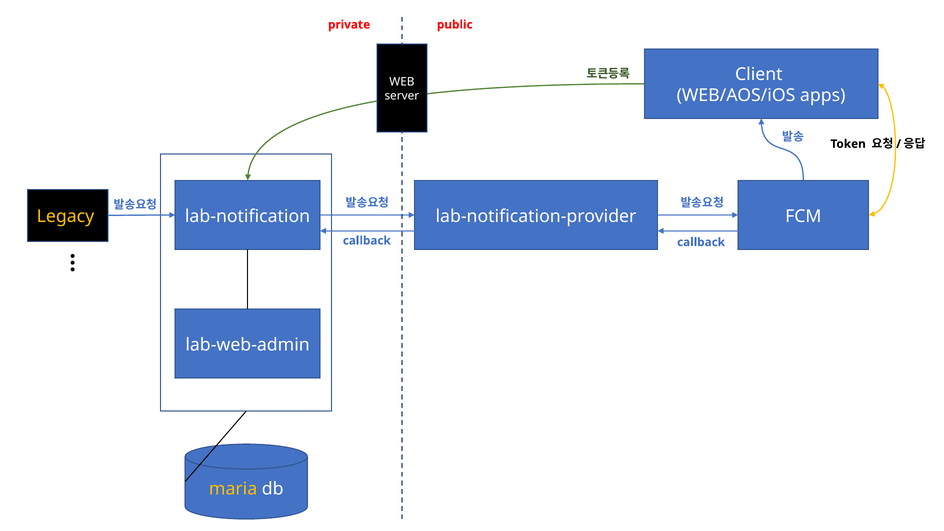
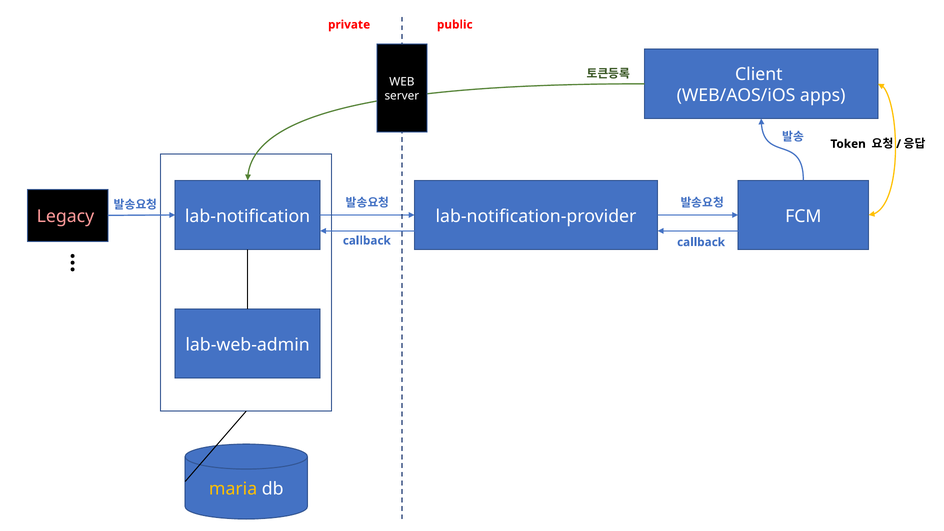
Legacy colour: yellow -> pink
